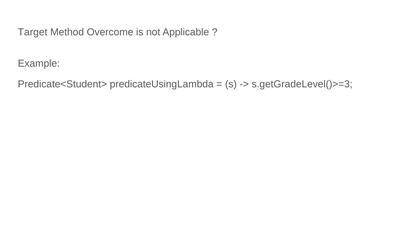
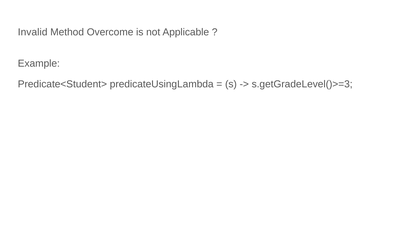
Target: Target -> Invalid
